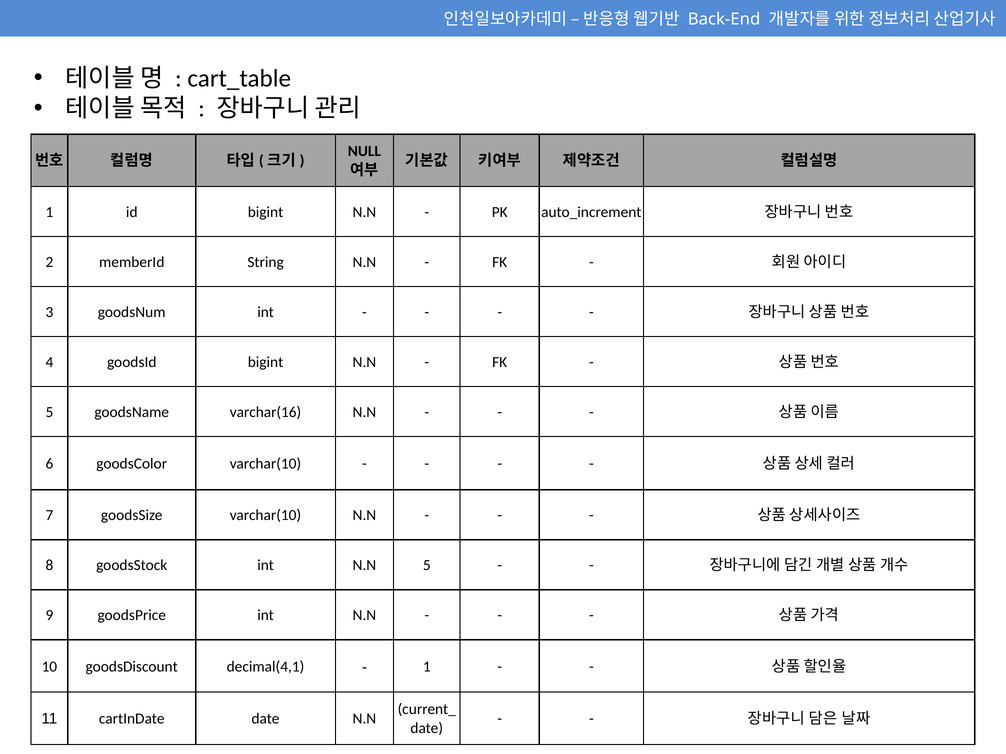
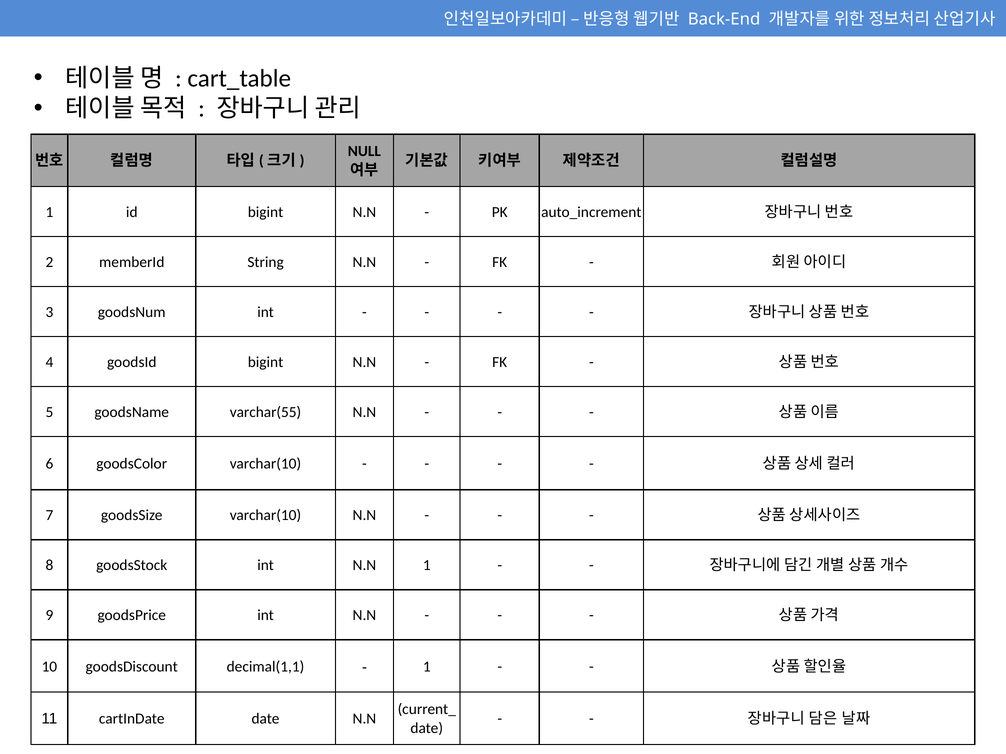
varchar(16: varchar(16 -> varchar(55
N.N 5: 5 -> 1
decimal(4,1: decimal(4,1 -> decimal(1,1
